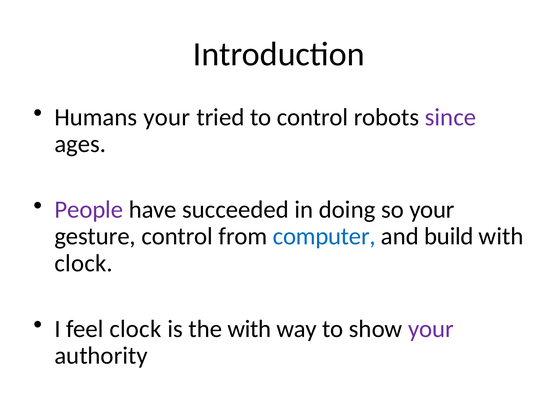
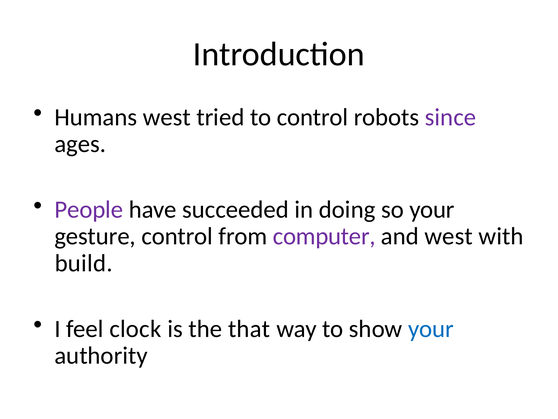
Humans your: your -> west
computer colour: blue -> purple
and build: build -> west
clock at (84, 263): clock -> build
the with: with -> that
your at (431, 328) colour: purple -> blue
